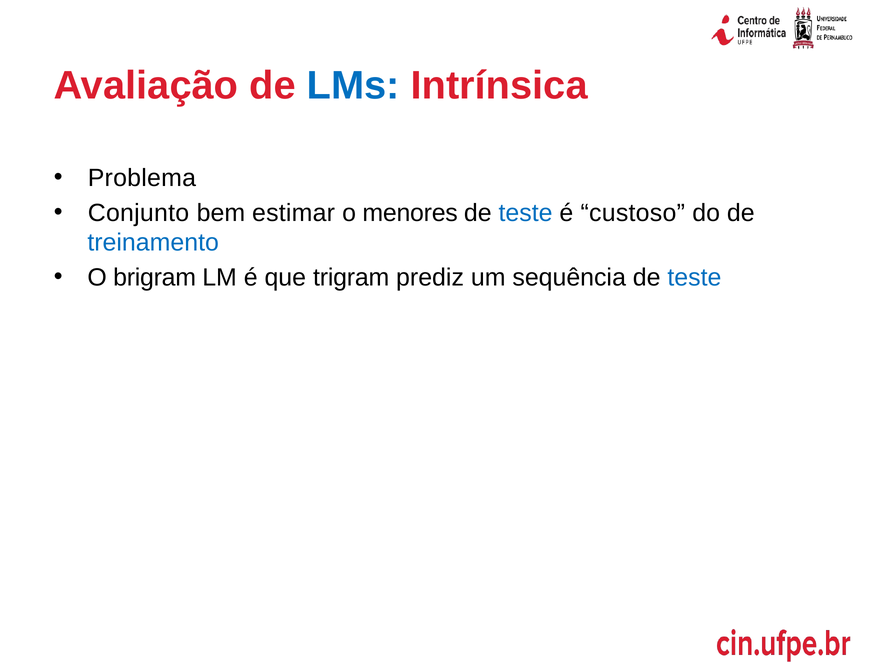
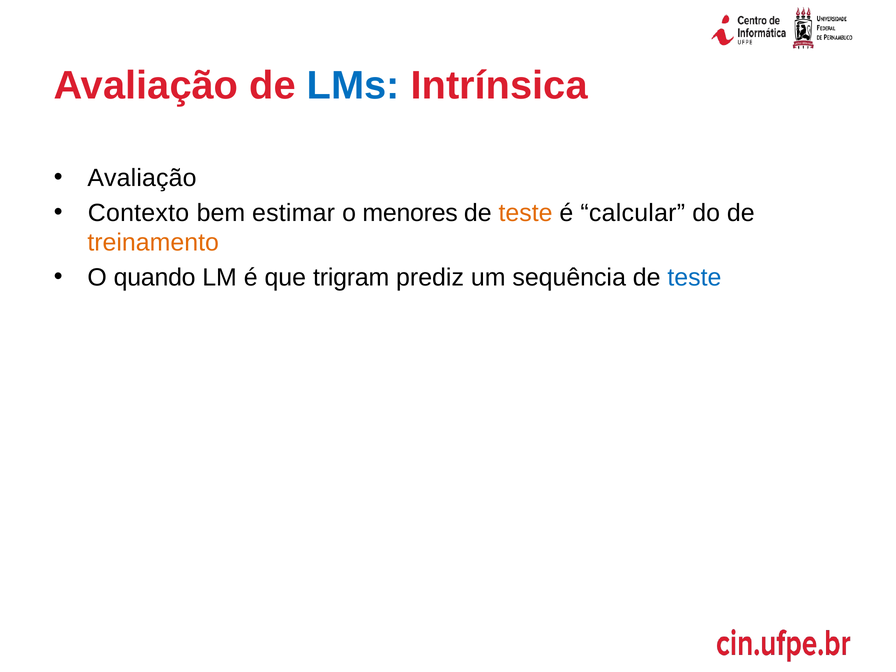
Problema at (142, 178): Problema -> Avaliação
Conjunto: Conjunto -> Contexto
teste at (526, 213) colour: blue -> orange
custoso: custoso -> calcular
treinamento colour: blue -> orange
brigram: brigram -> quando
